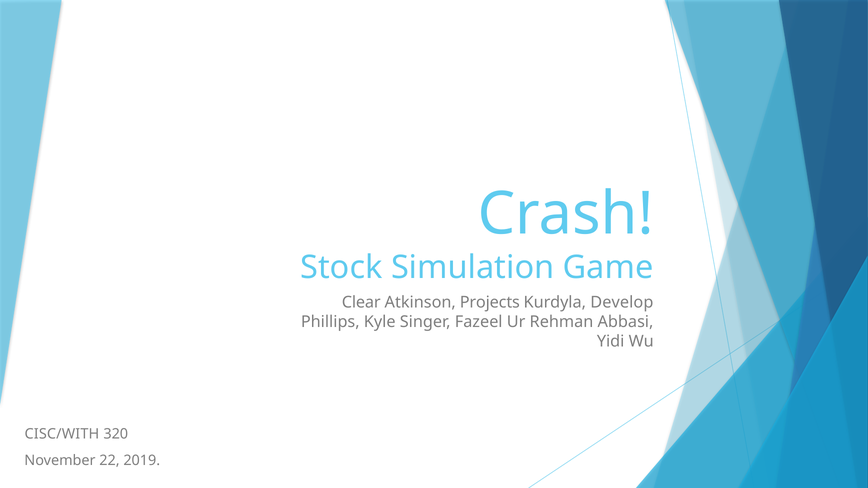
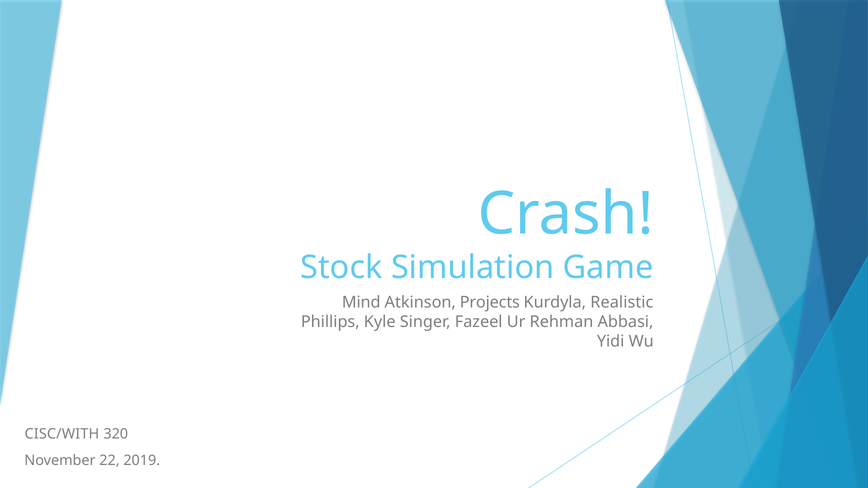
Clear: Clear -> Mind
Develop: Develop -> Realistic
